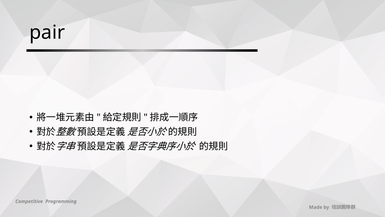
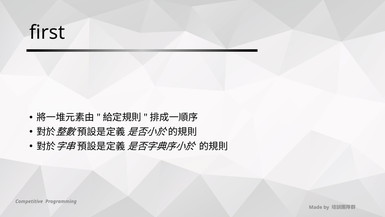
pair: pair -> first
